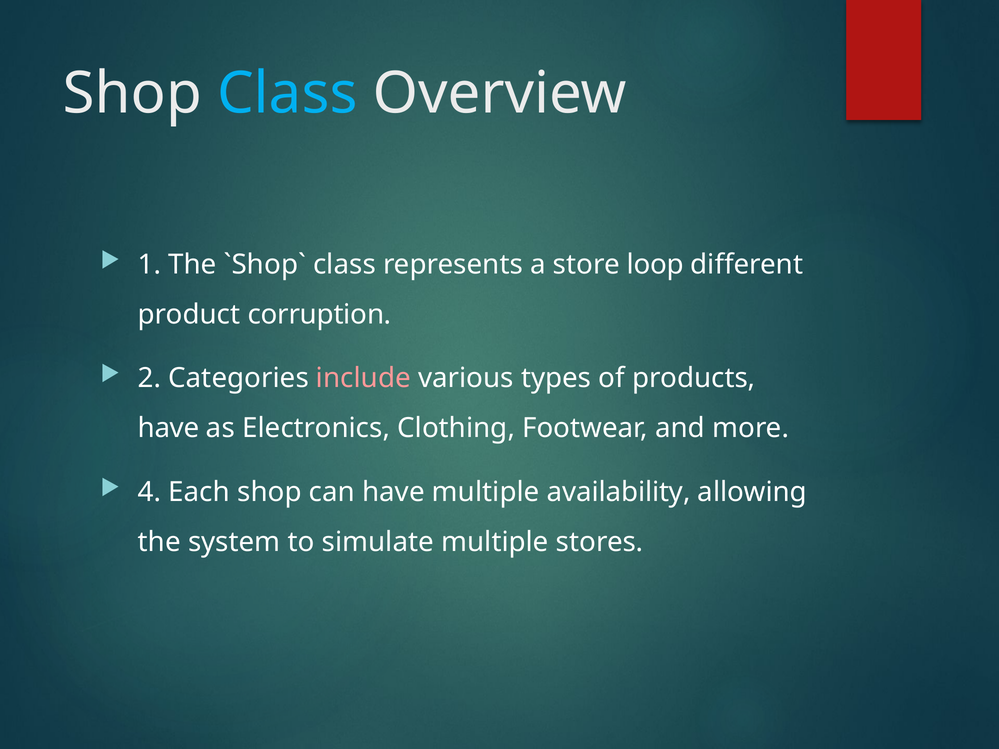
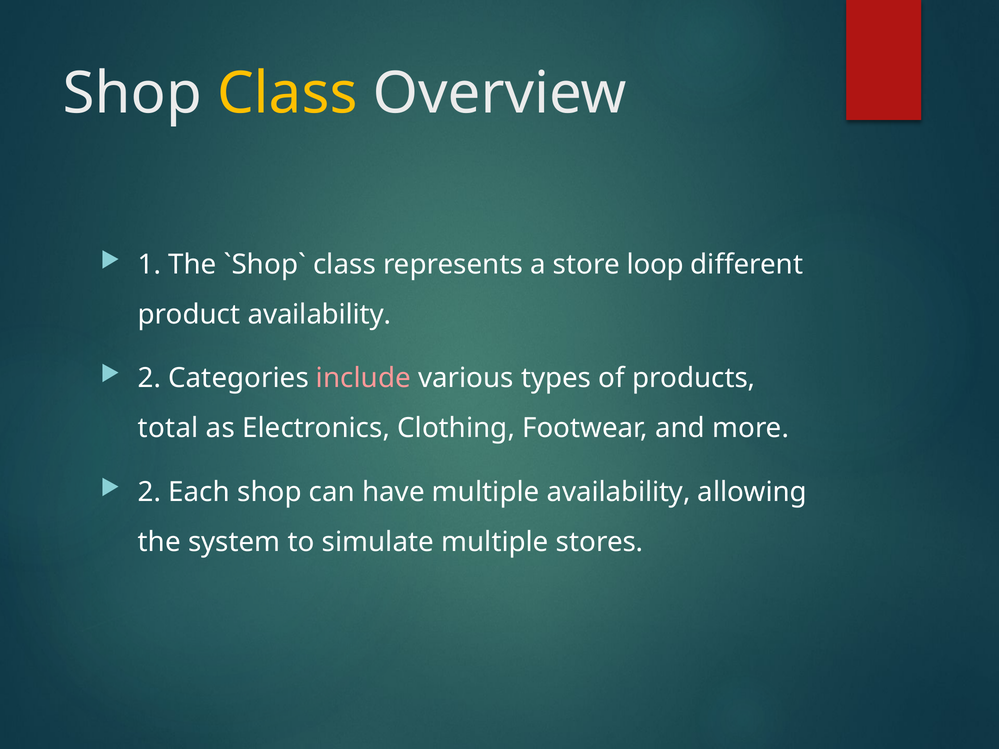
Class at (287, 94) colour: light blue -> yellow
product corruption: corruption -> availability
have at (168, 428): have -> total
4 at (150, 492): 4 -> 2
